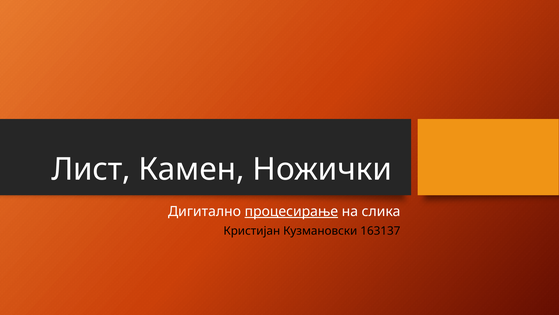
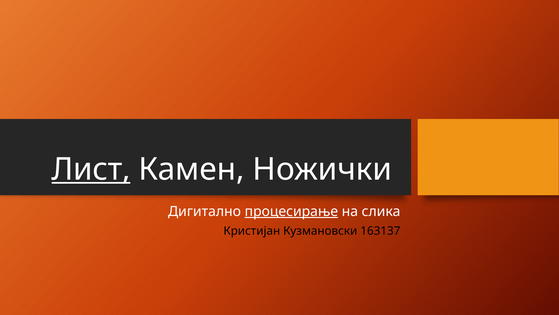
Лист underline: none -> present
